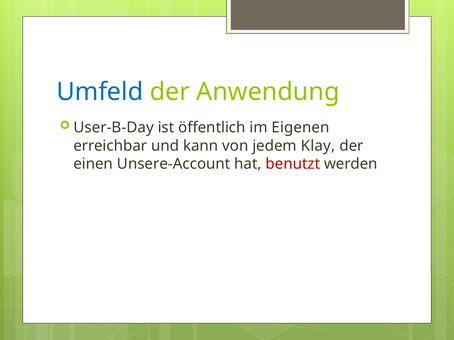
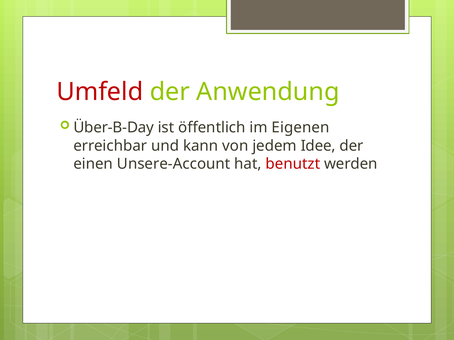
Umfeld colour: blue -> red
User-B-Day: User-B-Day -> Über-B-Day
Klay: Klay -> Idee
